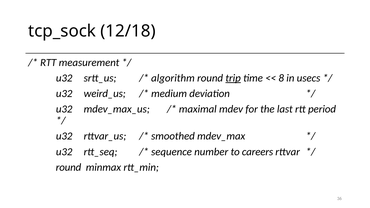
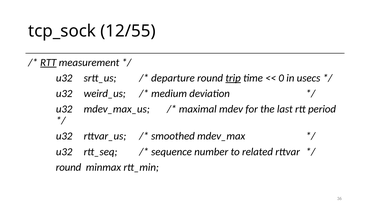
12/18: 12/18 -> 12/55
RTT at (48, 63) underline: none -> present
algorithm: algorithm -> departure
8: 8 -> 0
careers: careers -> related
